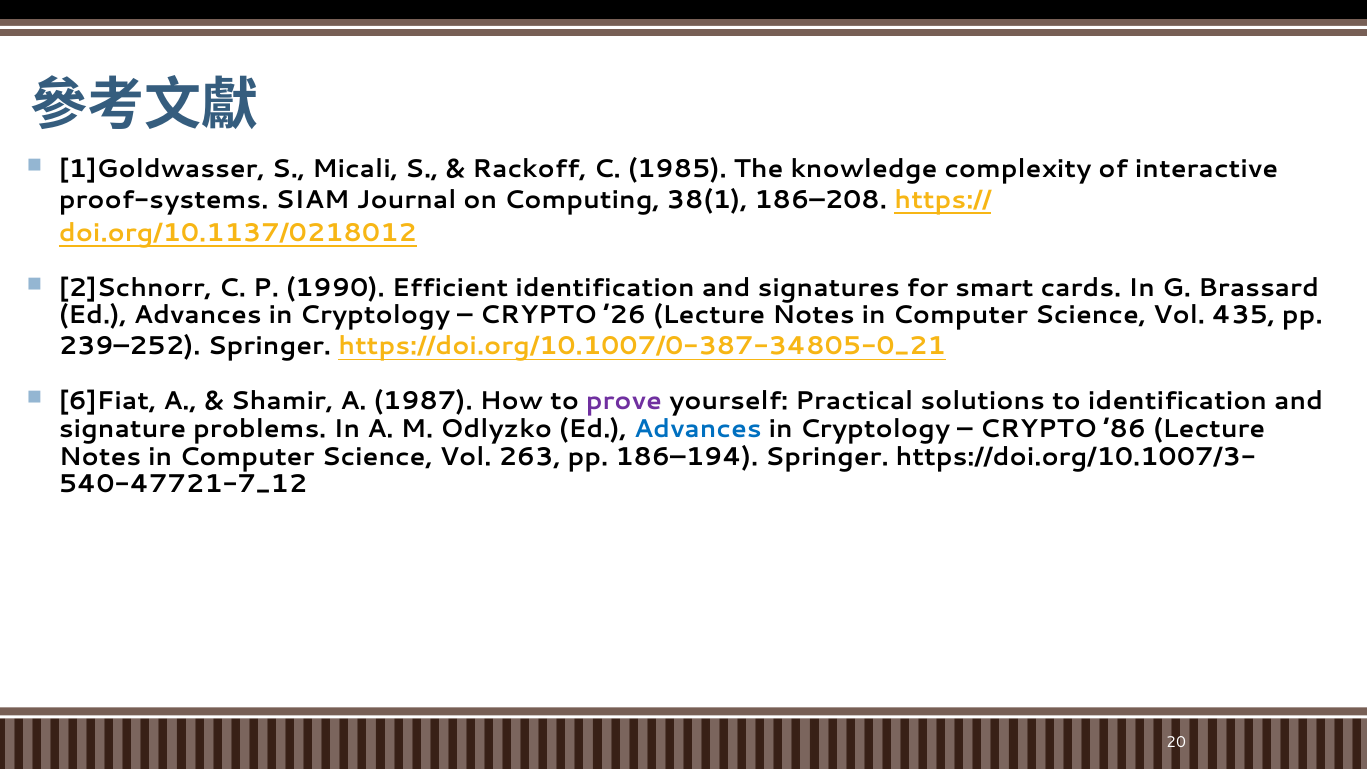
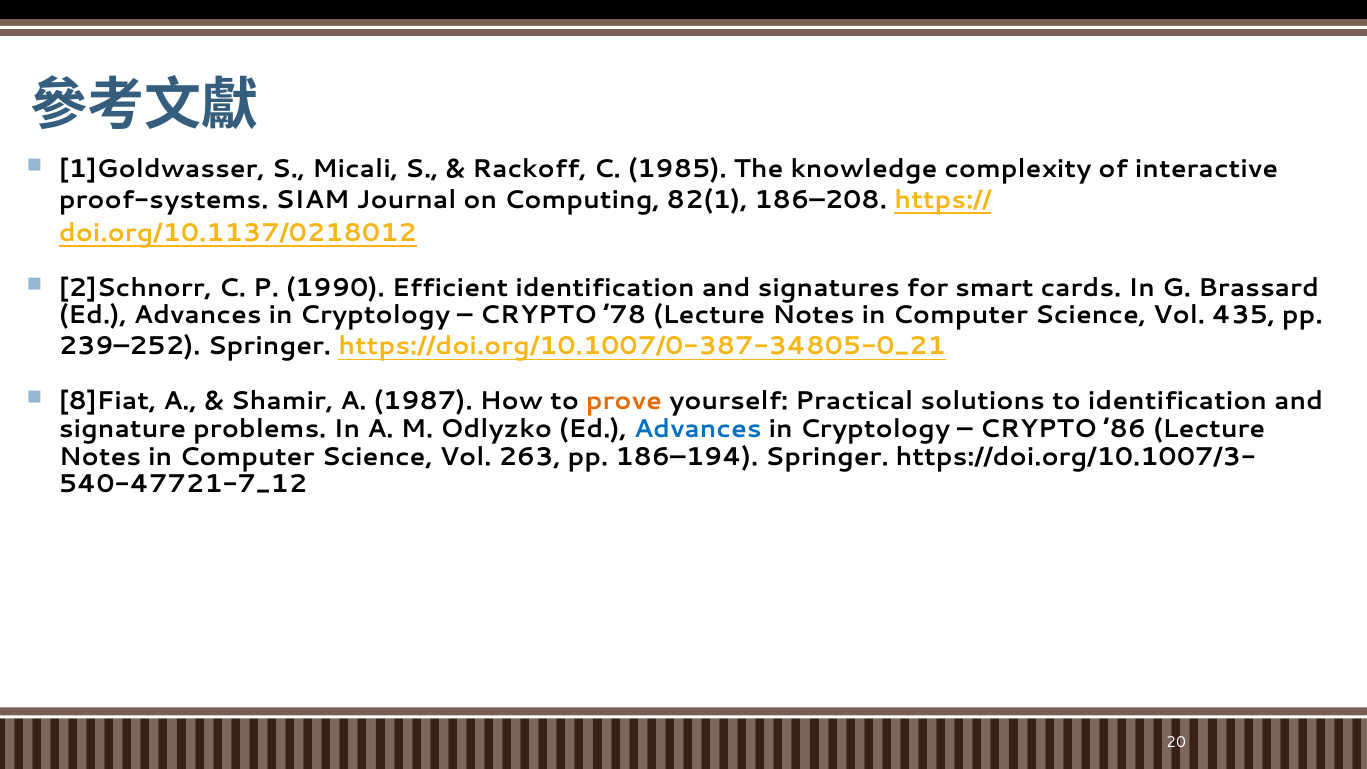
38(1: 38(1 -> 82(1
’26: ’26 -> ’78
6]Fiat: 6]Fiat -> 8]Fiat
prove colour: purple -> orange
